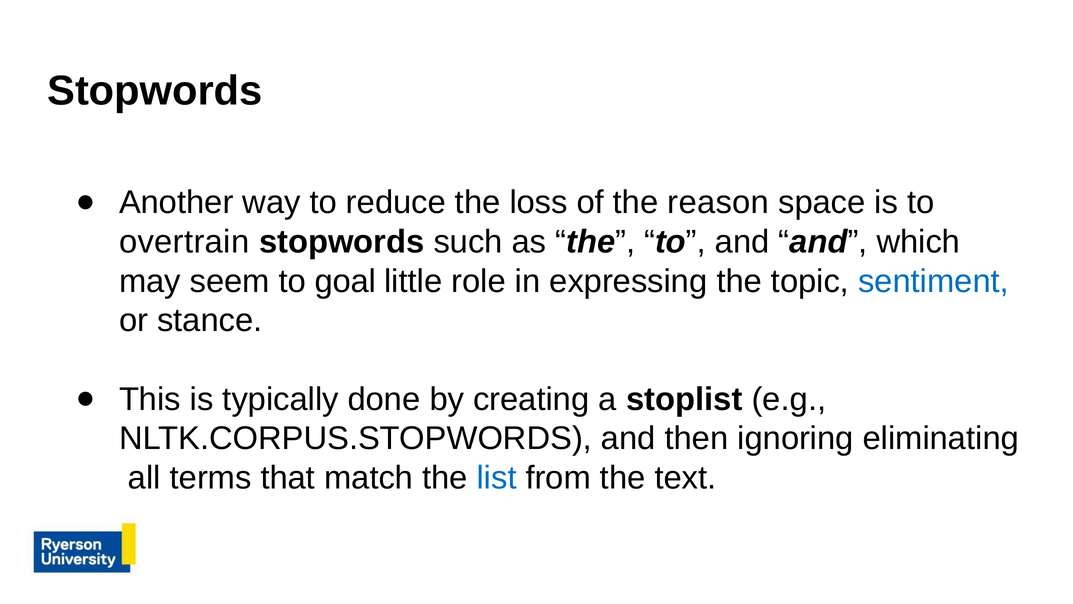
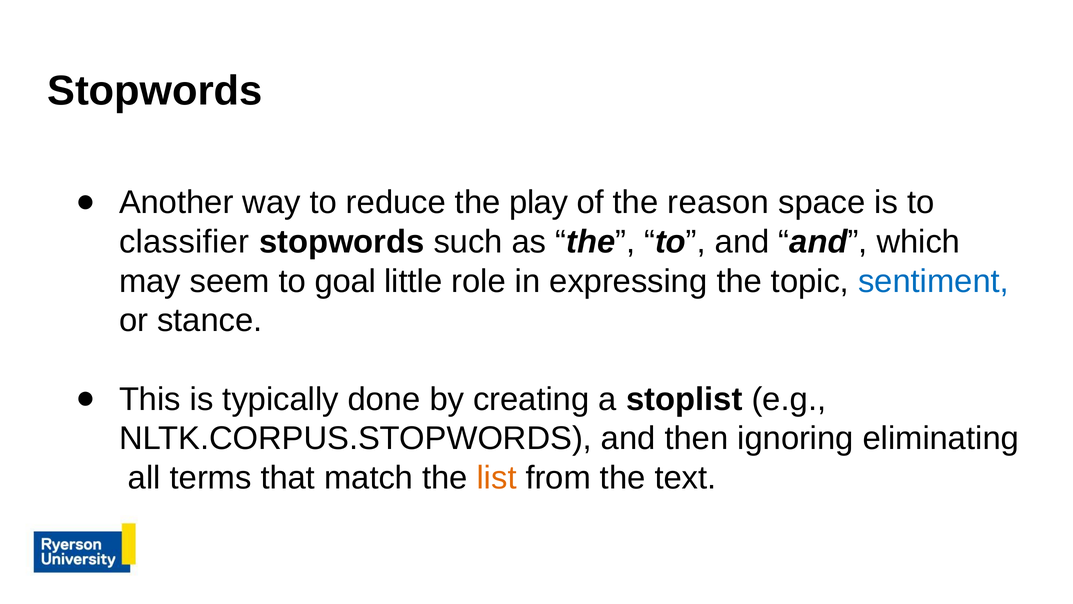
loss: loss -> play
overtrain: overtrain -> classifier
list colour: blue -> orange
